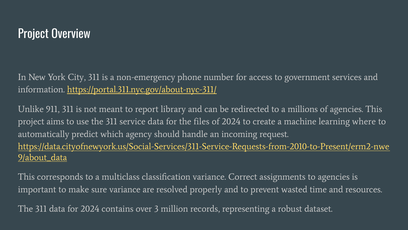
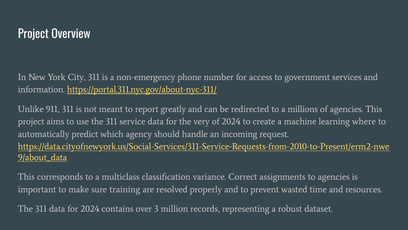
library: library -> greatly
files: files -> very
sure variance: variance -> training
